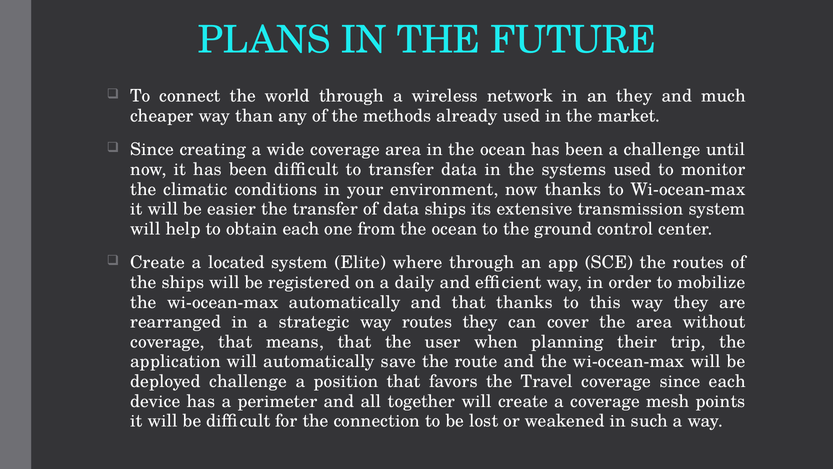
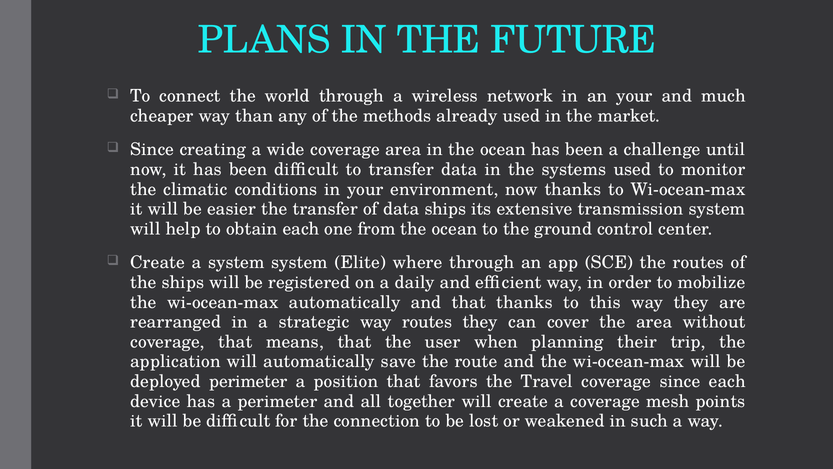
an they: they -> your
a located: located -> system
deployed challenge: challenge -> perimeter
